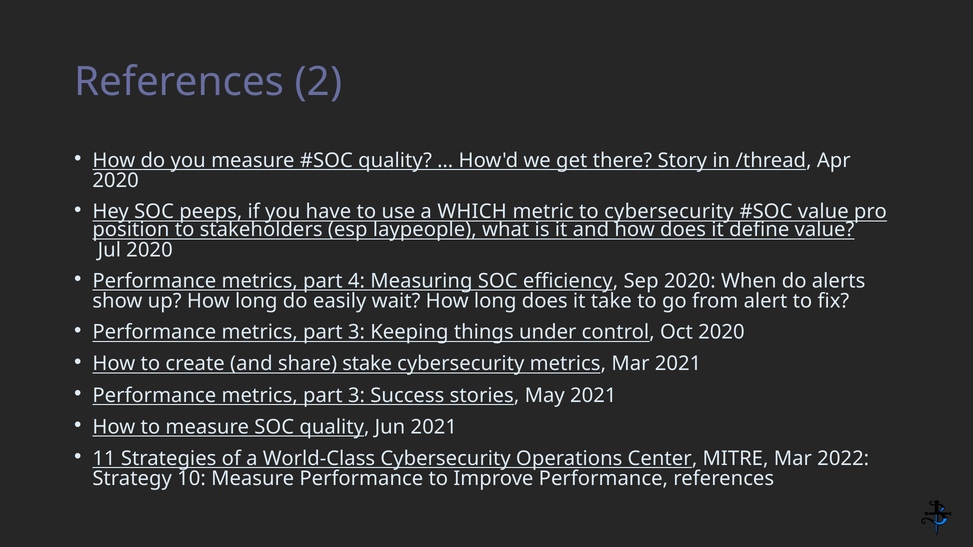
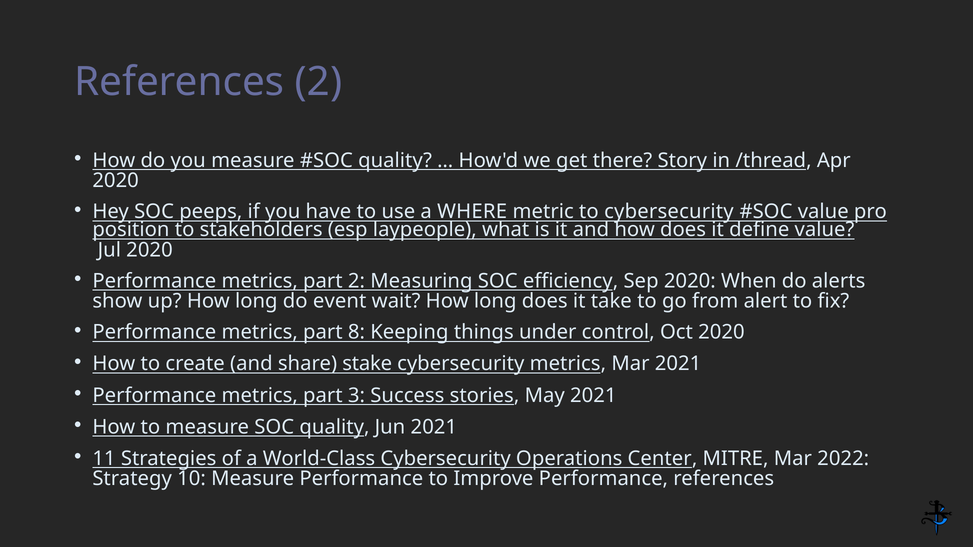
WHICH: WHICH -> WHERE
part 4: 4 -> 2
easily: easily -> event
3 at (356, 332): 3 -> 8
